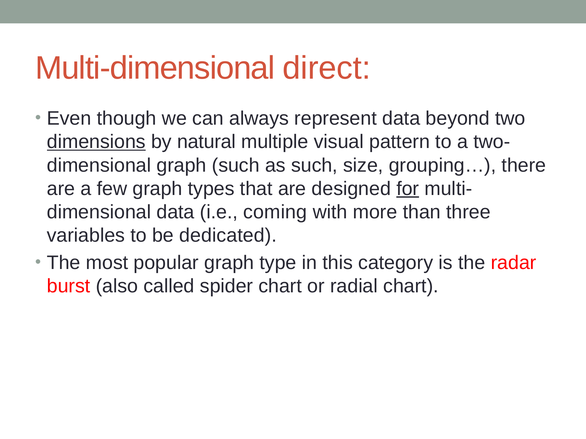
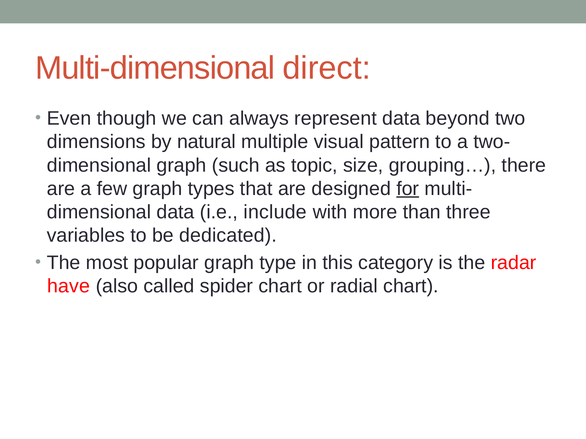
dimensions underline: present -> none
as such: such -> topic
coming: coming -> include
burst: burst -> have
